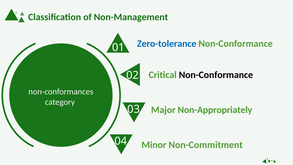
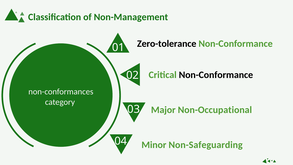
Zero-tolerance colour: blue -> black
Non-Appropriately: Non-Appropriately -> Non-Occupational
Non-Commitment: Non-Commitment -> Non-Safeguarding
